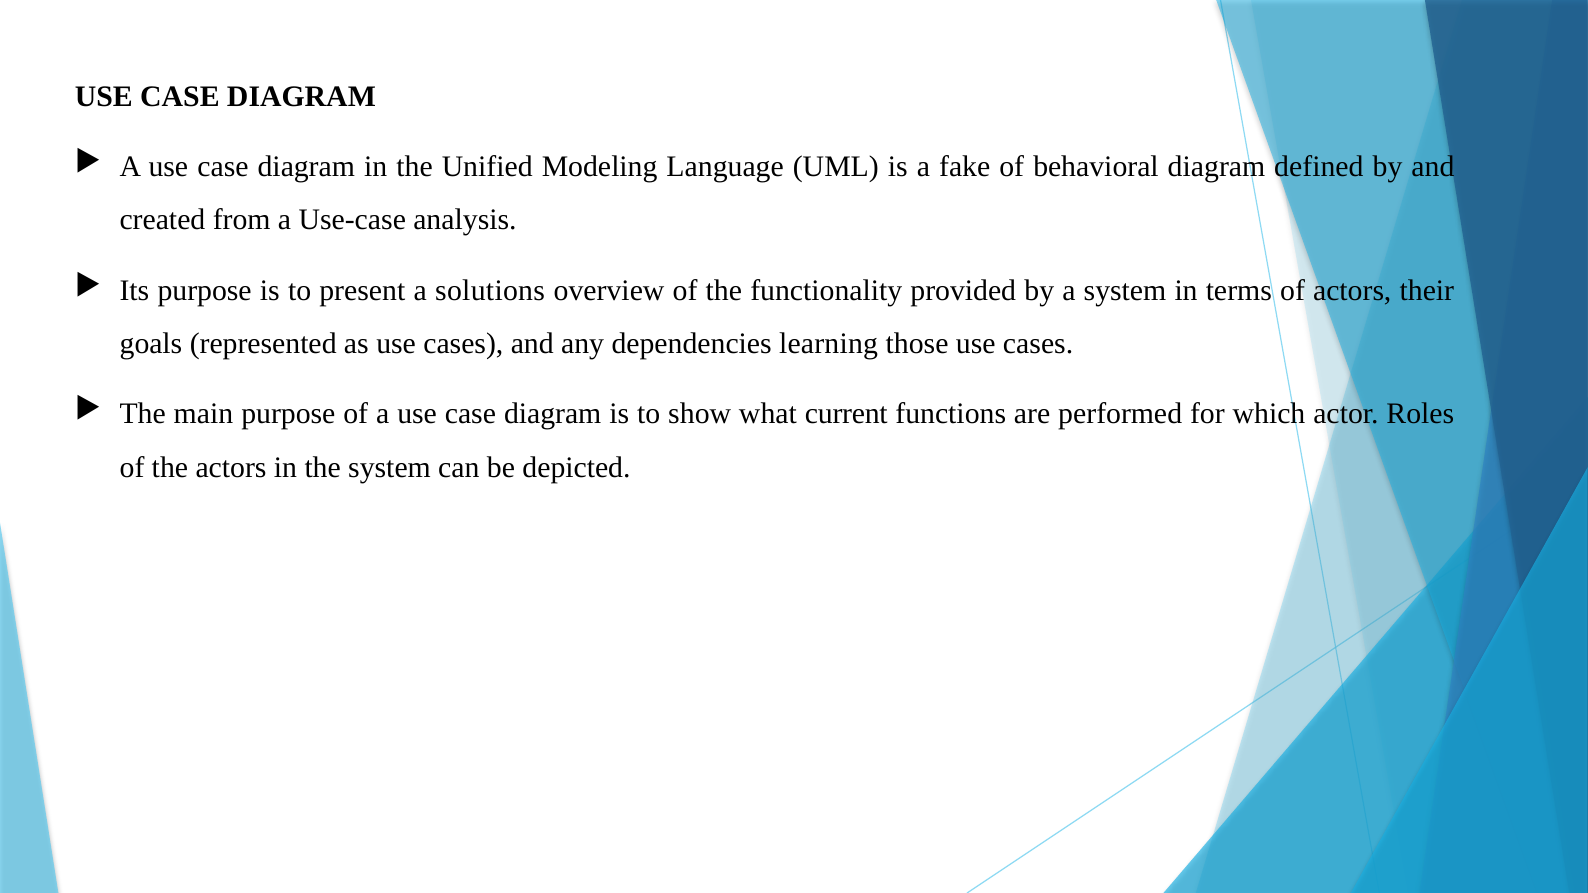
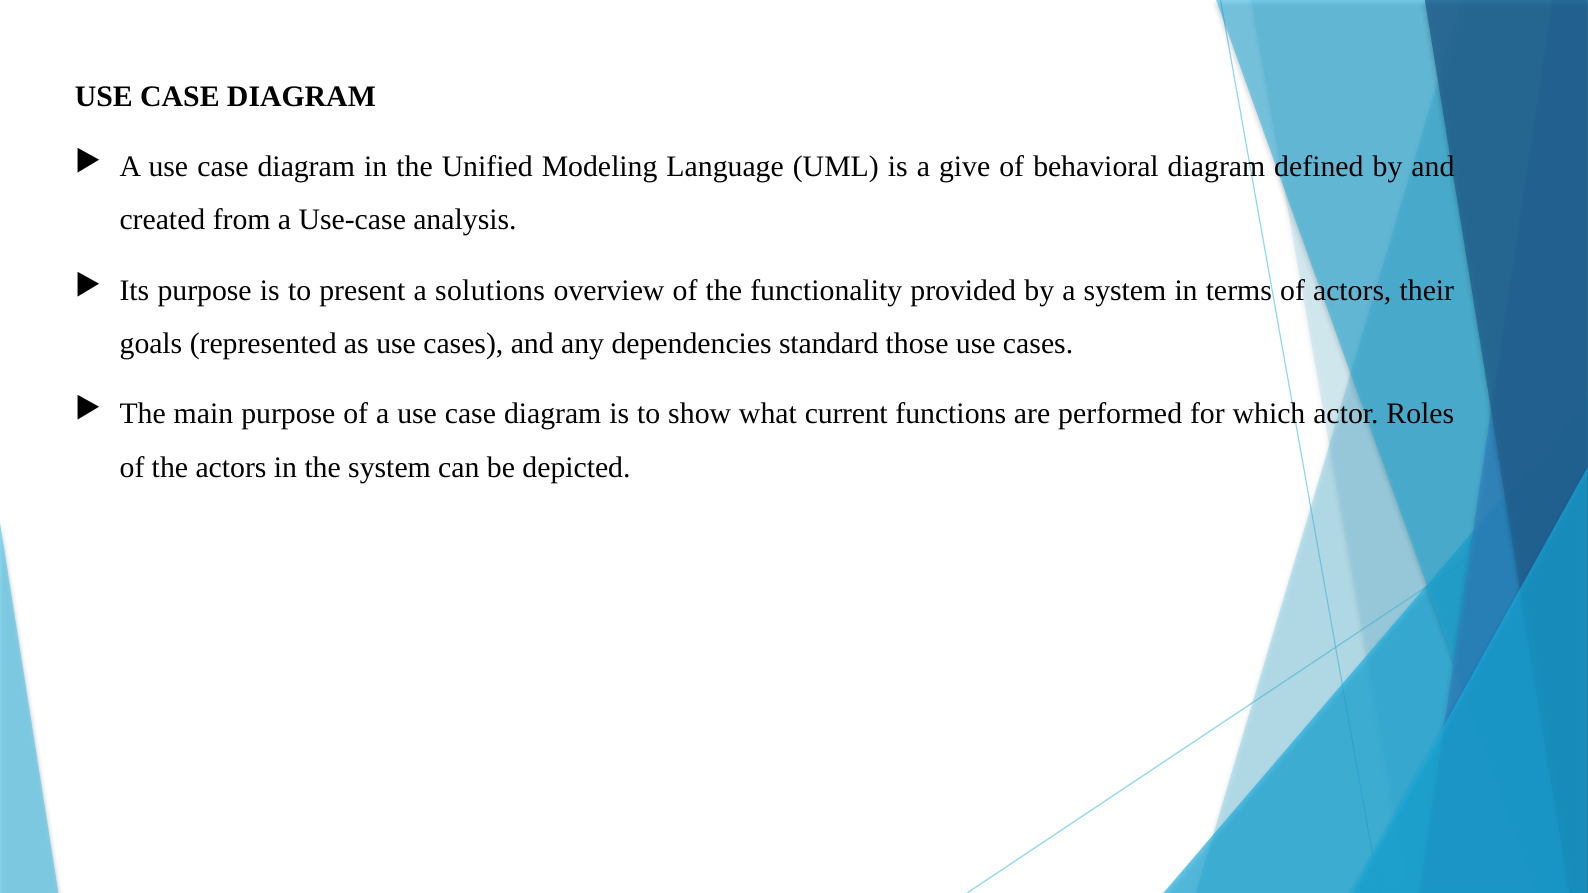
fake: fake -> give
learning: learning -> standard
